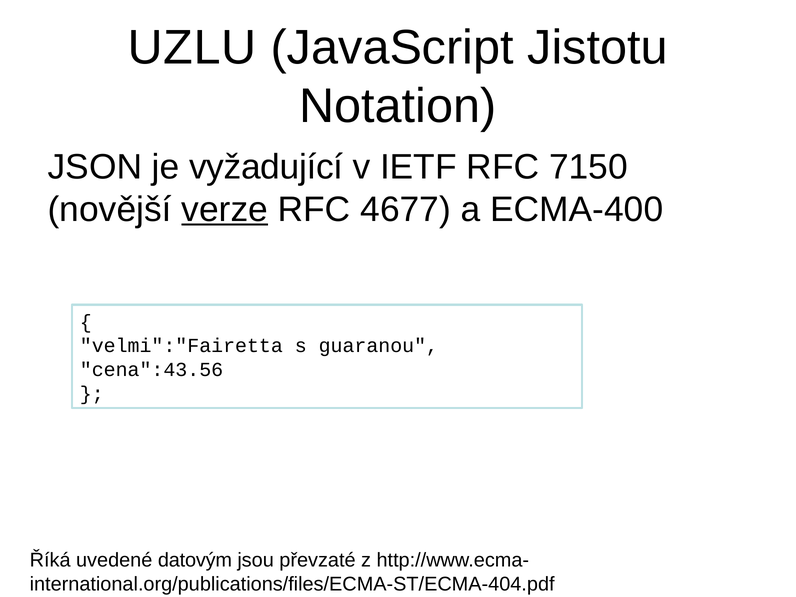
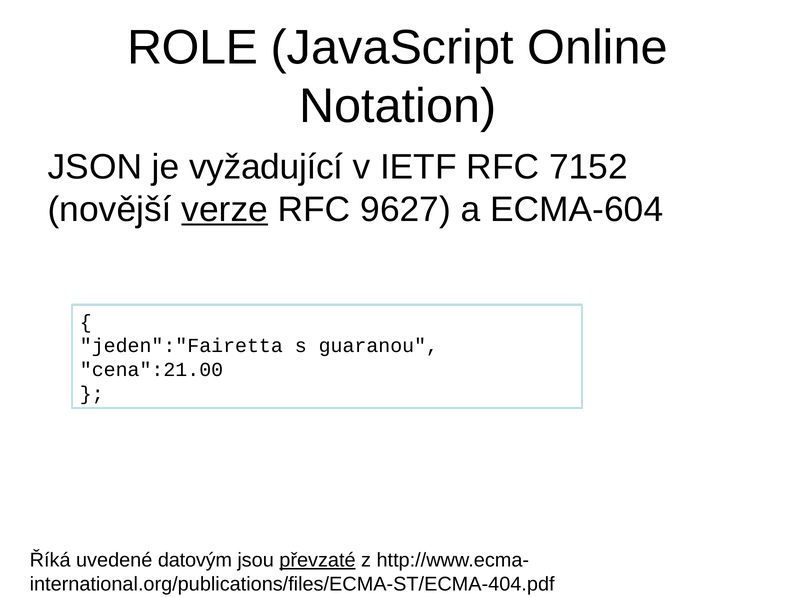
UZLU: UZLU -> ROLE
Jistotu: Jistotu -> Online
7150: 7150 -> 7152
4677: 4677 -> 9627
ECMA-400: ECMA-400 -> ECMA-604
velmi":"Fairetta: velmi":"Fairetta -> jeden":"Fairetta
cena":43.56: cena":43.56 -> cena":21.00
převzaté underline: none -> present
